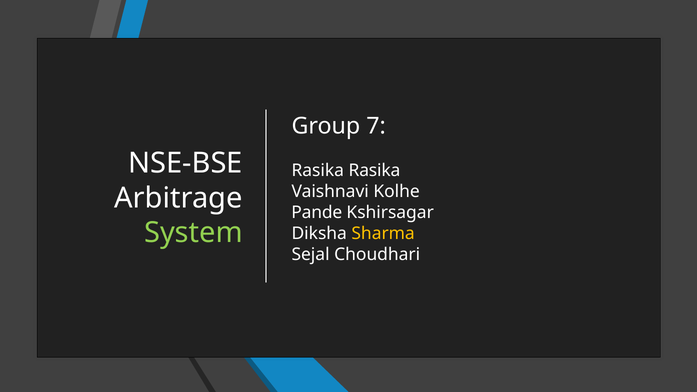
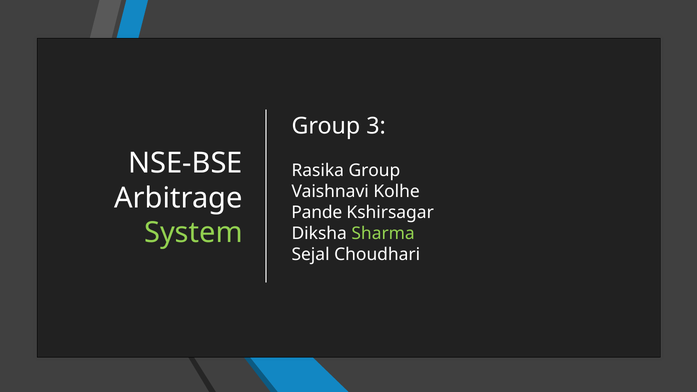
7: 7 -> 3
Rasika Rasika: Rasika -> Group
Sharma colour: yellow -> light green
